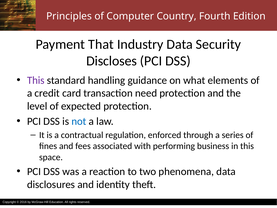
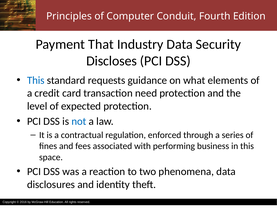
Country: Country -> Conduit
This at (36, 80) colour: purple -> blue
handling: handling -> requests
